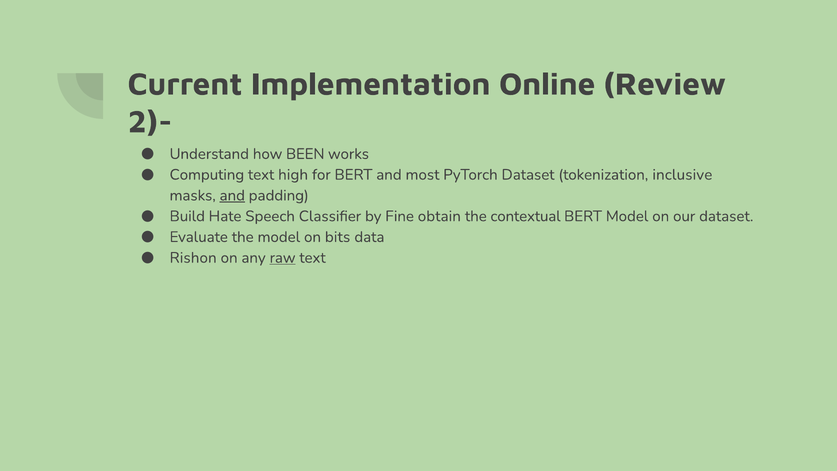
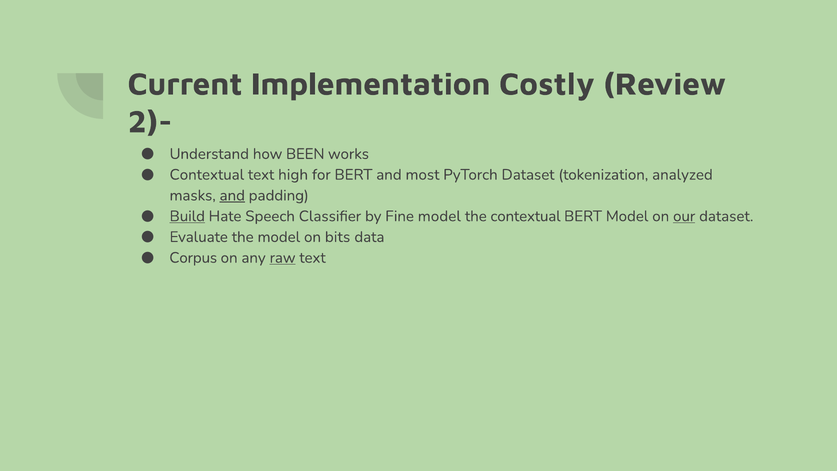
Online: Online -> Costly
Computing at (207, 175): Computing -> Contextual
inclusive: inclusive -> analyzed
Build underline: none -> present
Fine obtain: obtain -> model
our underline: none -> present
Rishon: Rishon -> Corpus
